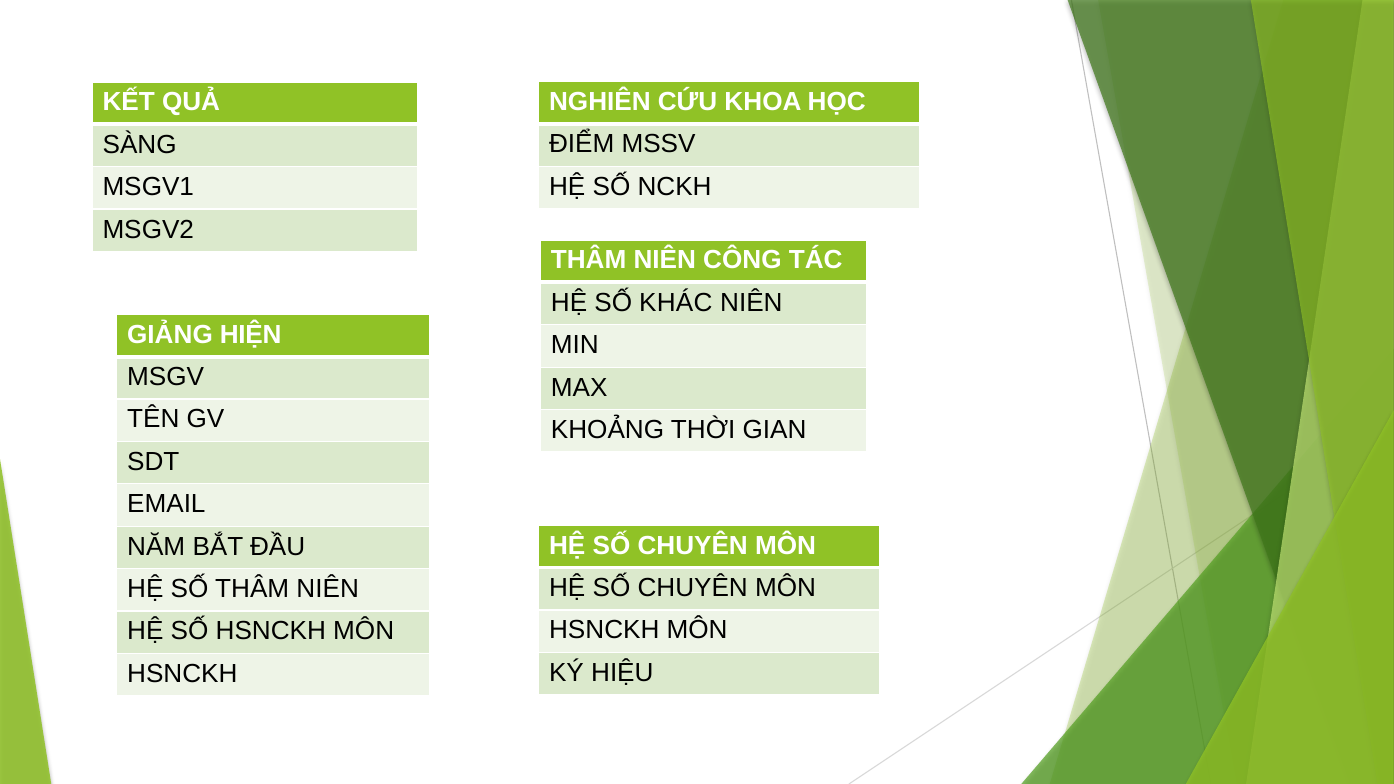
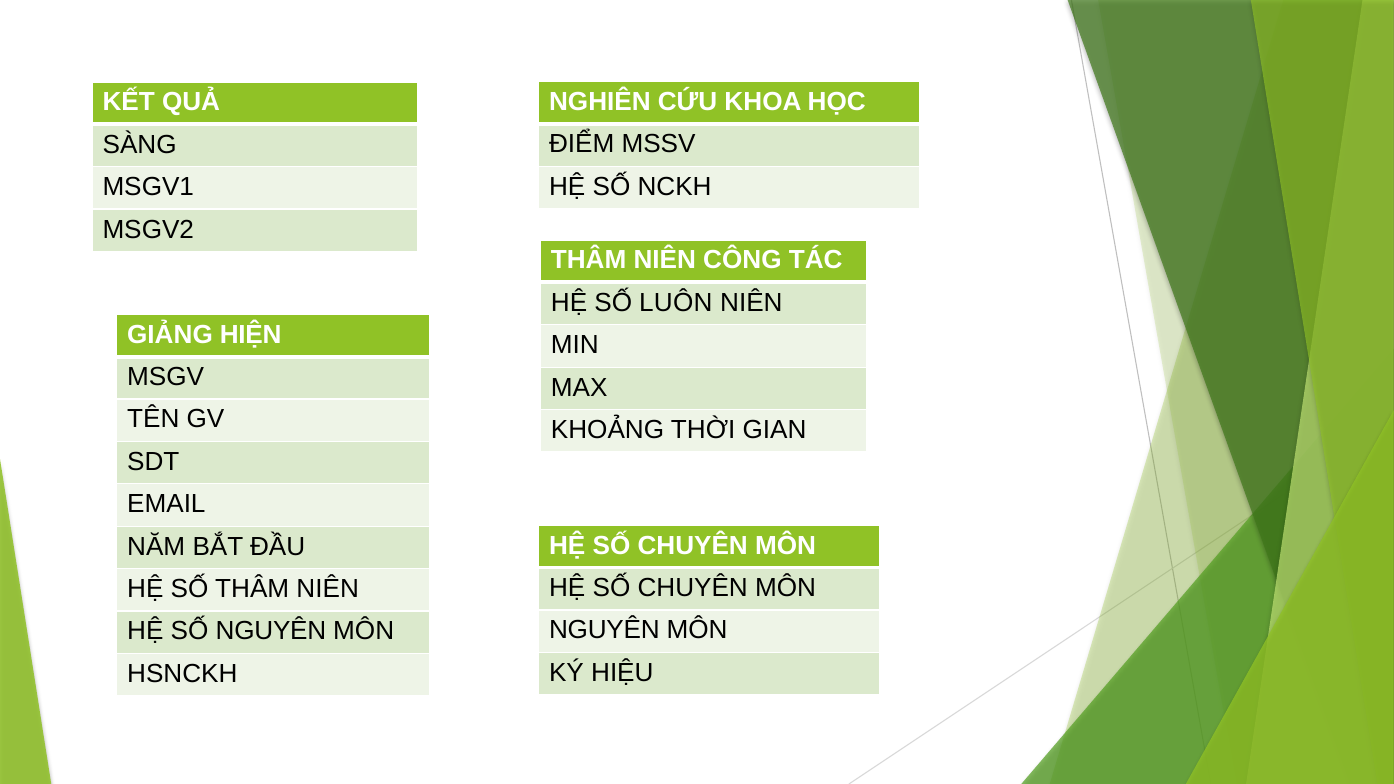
KHÁC: KHÁC -> LUÔN
HSNCKH at (604, 630): HSNCKH -> NGUYÊN
SỐ HSNCKH: HSNCKH -> NGUYÊN
